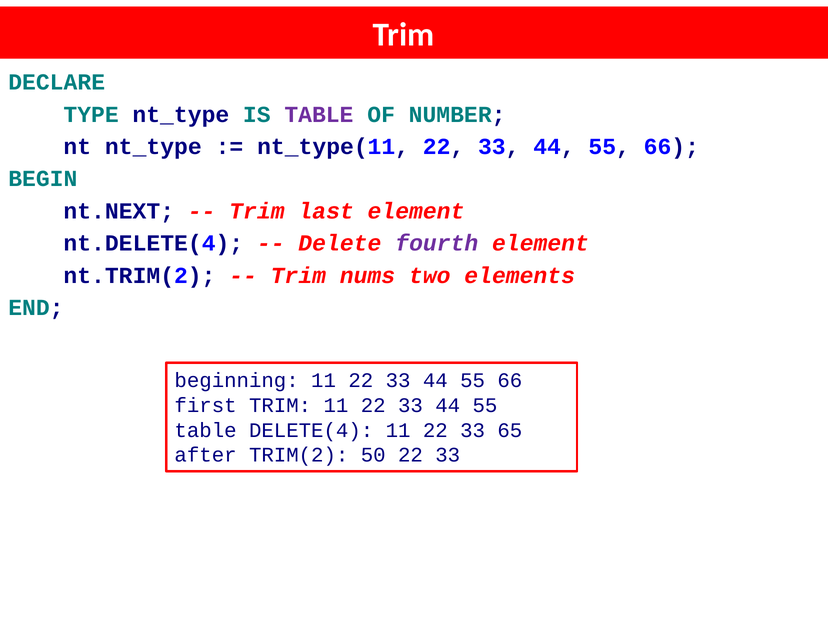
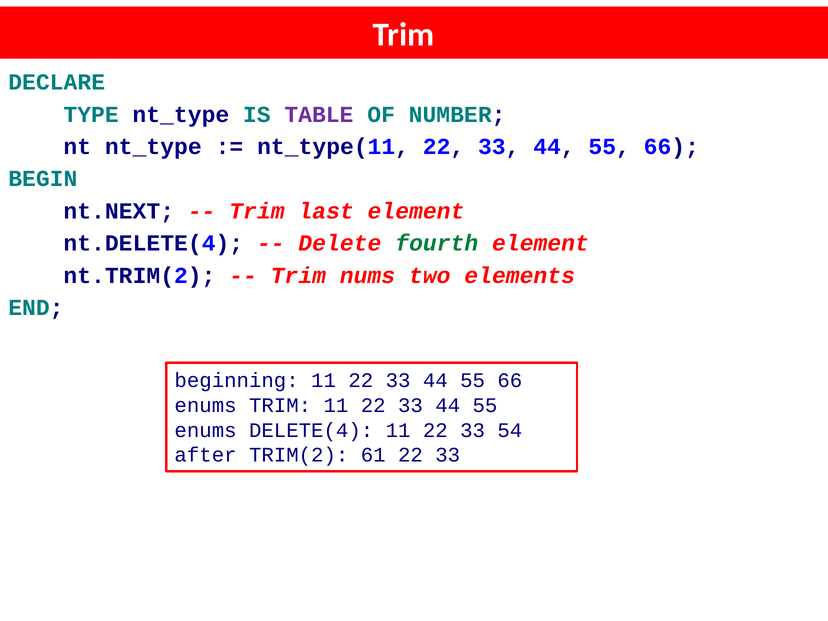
fourth colour: purple -> green
first at (206, 405): first -> enums
table at (206, 430): table -> enums
65: 65 -> 54
50: 50 -> 61
